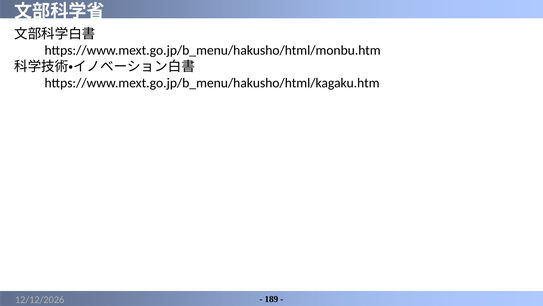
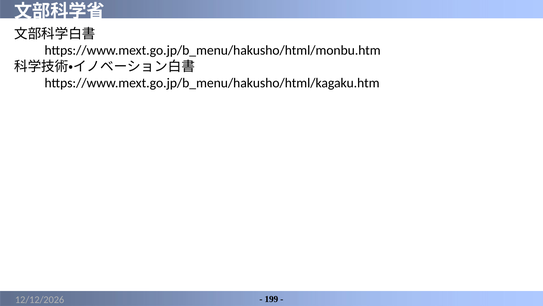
189: 189 -> 199
